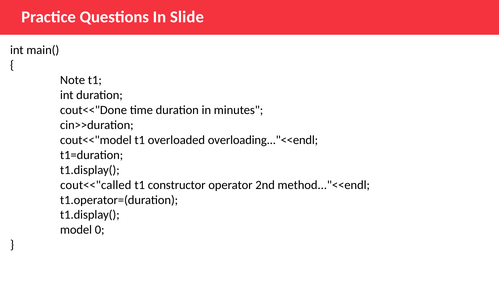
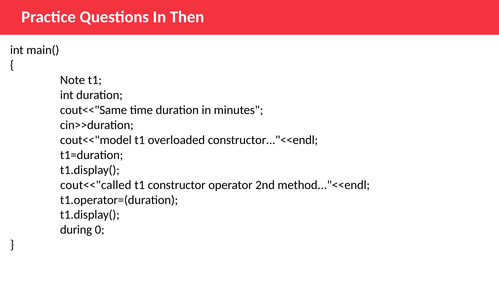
Slide: Slide -> Then
cout<<"Done: cout<<"Done -> cout<<"Same
overloading..."<<endl: overloading..."<<endl -> constructor..."<<endl
model: model -> during
